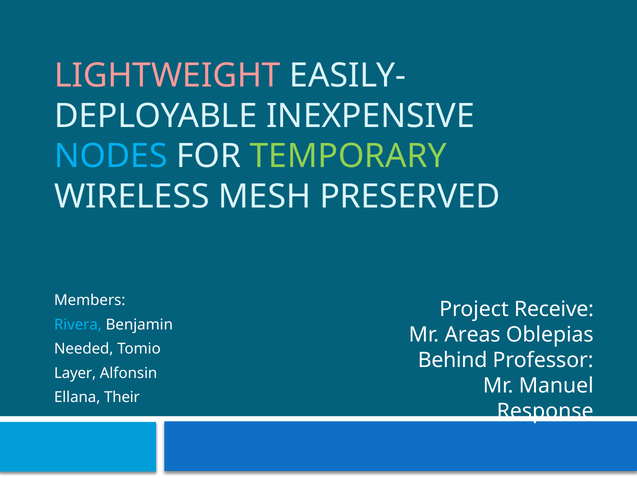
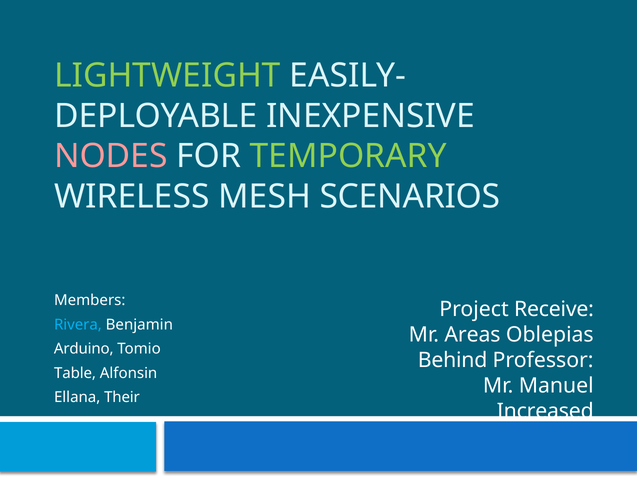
LIGHTWEIGHT colour: pink -> light green
NODES colour: light blue -> pink
PRESERVED: PRESERVED -> SCENARIOS
Needed: Needed -> Arduino
Layer: Layer -> Table
Response: Response -> Increased
